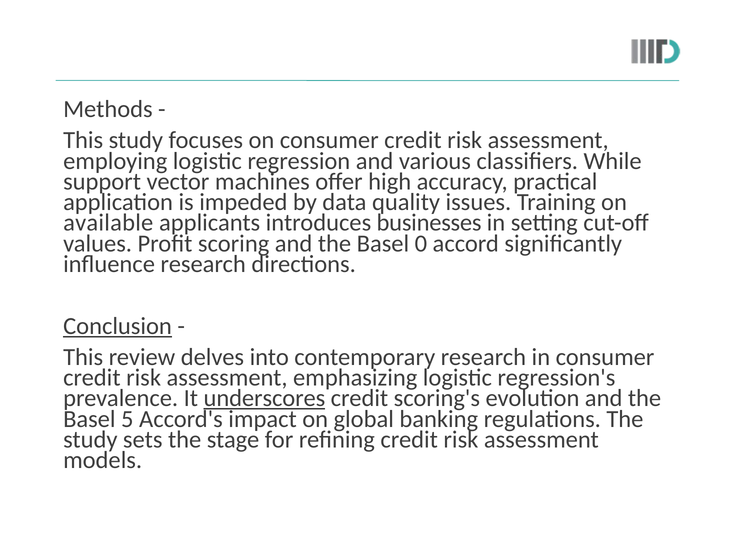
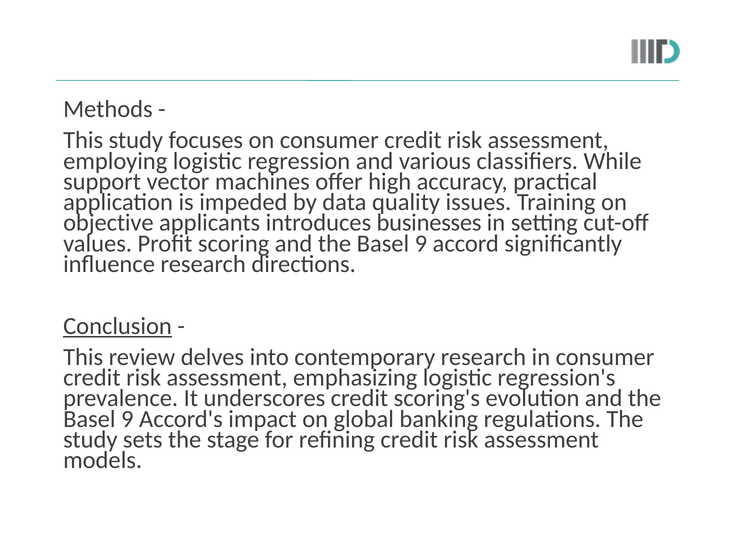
available: available -> objective
0 at (421, 244): 0 -> 9
underscores underline: present -> none
5 at (127, 419): 5 -> 9
